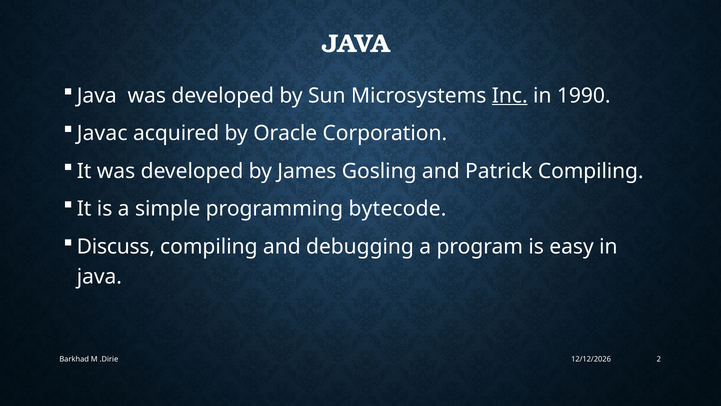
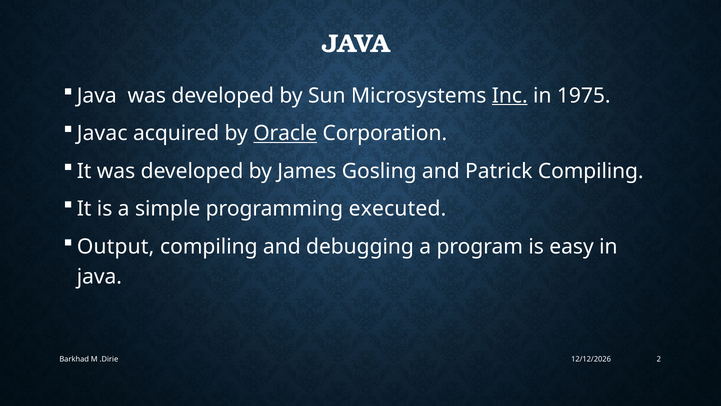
1990: 1990 -> 1975
Oracle underline: none -> present
bytecode: bytecode -> executed
Discuss: Discuss -> Output
